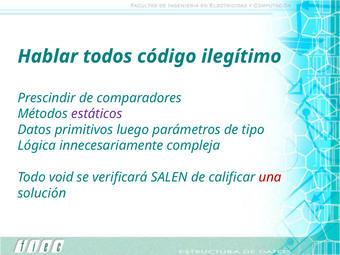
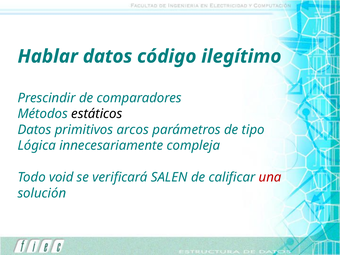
Hablar todos: todos -> datos
estáticos colour: purple -> black
luego: luego -> arcos
